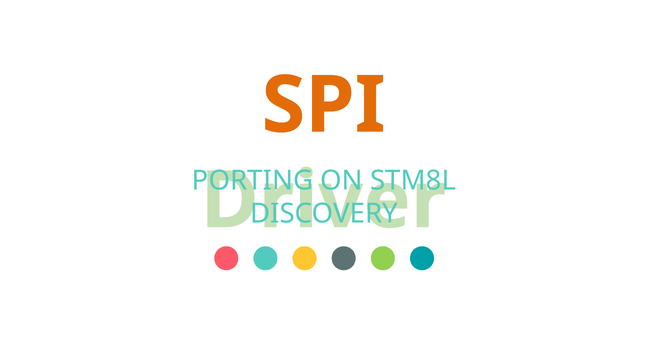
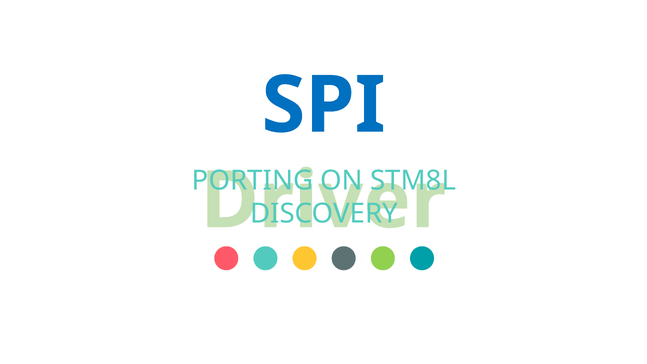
SPI colour: orange -> blue
